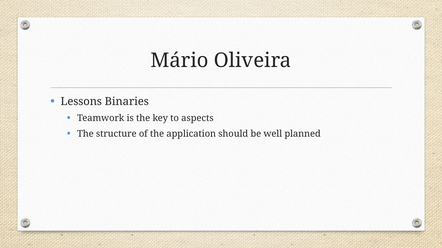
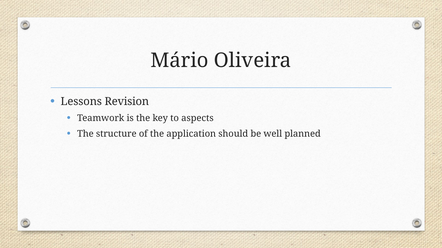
Binaries: Binaries -> Revision
